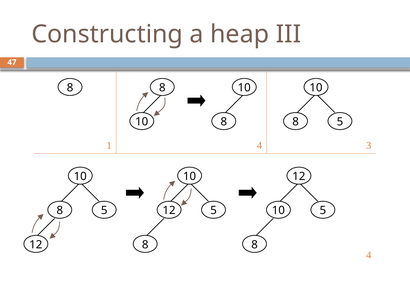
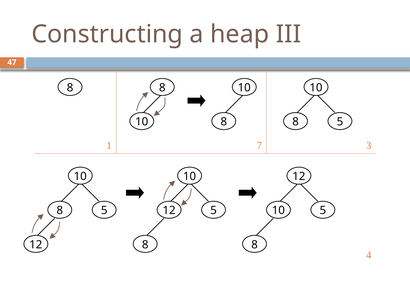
1 4: 4 -> 7
